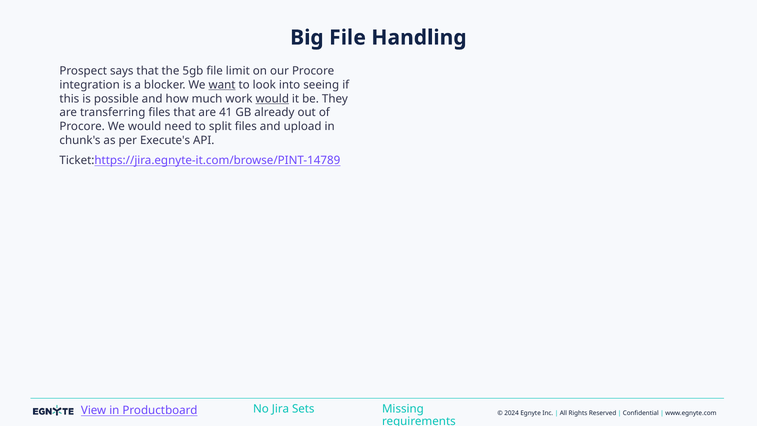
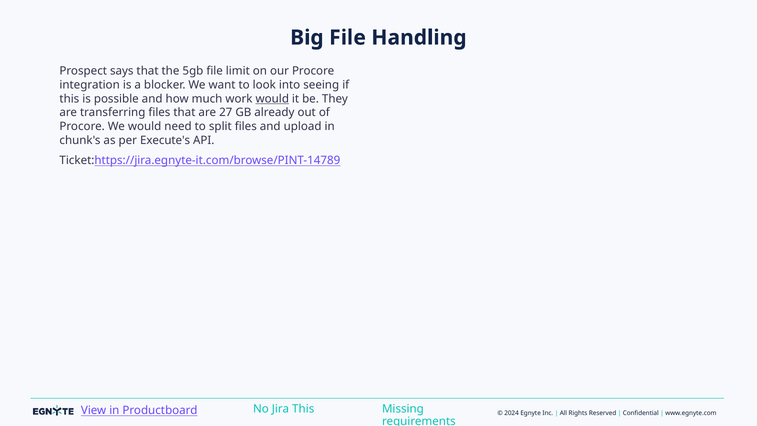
want underline: present -> none
41: 41 -> 27
Jira Sets: Sets -> This
